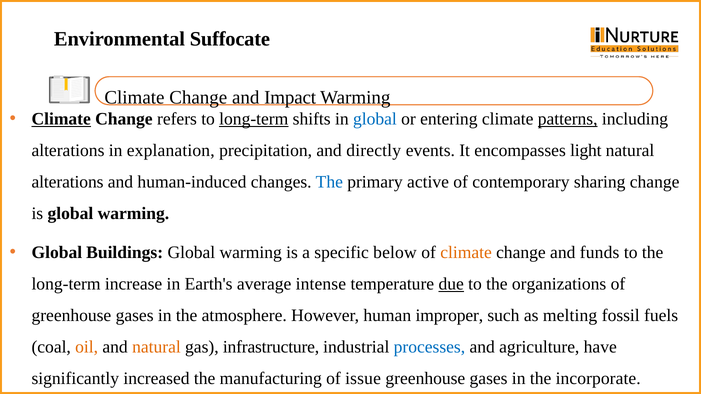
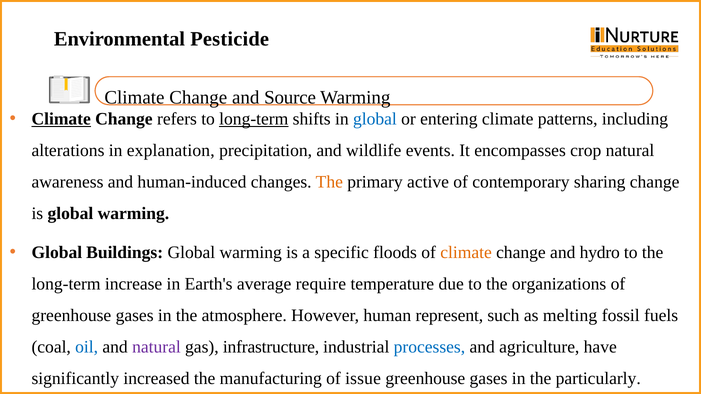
Suffocate: Suffocate -> Pesticide
Impact: Impact -> Source
patterns underline: present -> none
directly: directly -> wildlife
light: light -> crop
alterations at (68, 182): alterations -> awareness
The at (329, 182) colour: blue -> orange
below: below -> floods
funds: funds -> hydro
intense: intense -> require
due underline: present -> none
improper: improper -> represent
oil colour: orange -> blue
natural at (156, 347) colour: orange -> purple
incorporate: incorporate -> particularly
